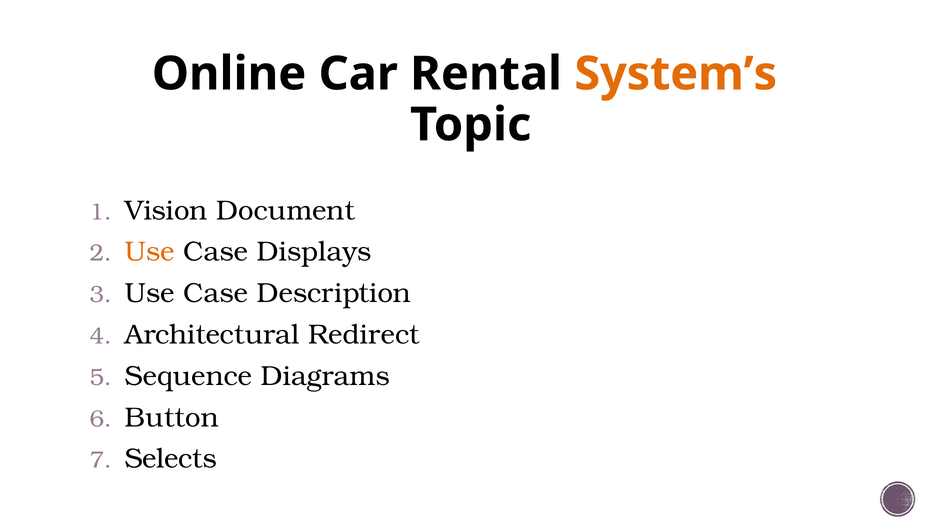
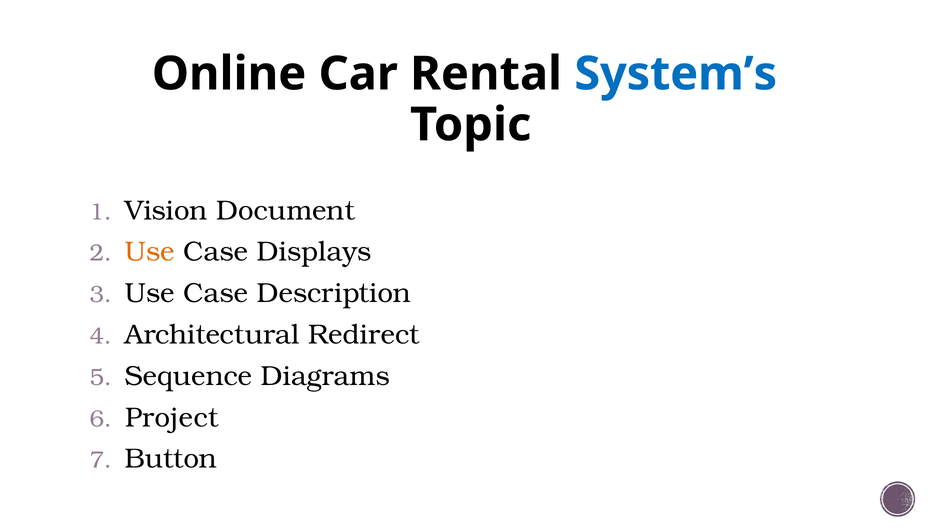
System’s colour: orange -> blue
Button: Button -> Project
Selects: Selects -> Button
